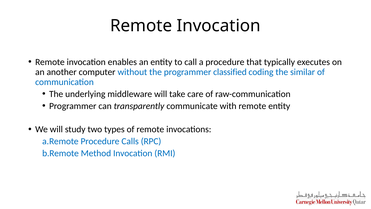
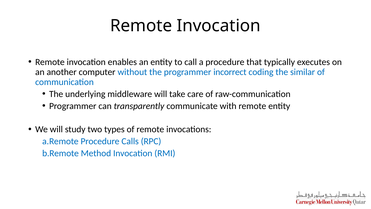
classified: classified -> incorrect
